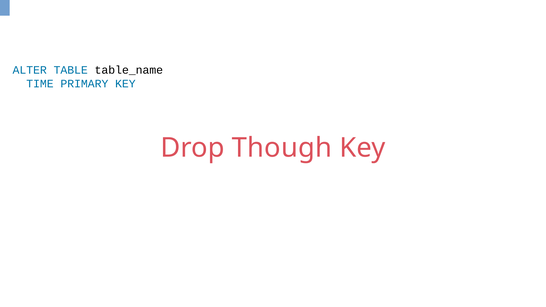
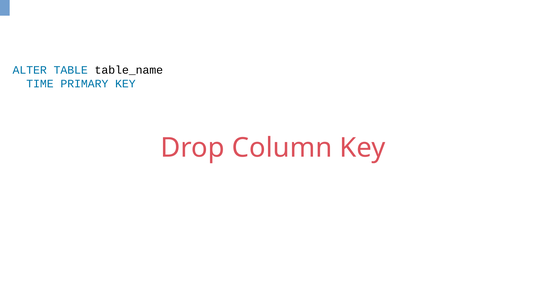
Though: Though -> Column
